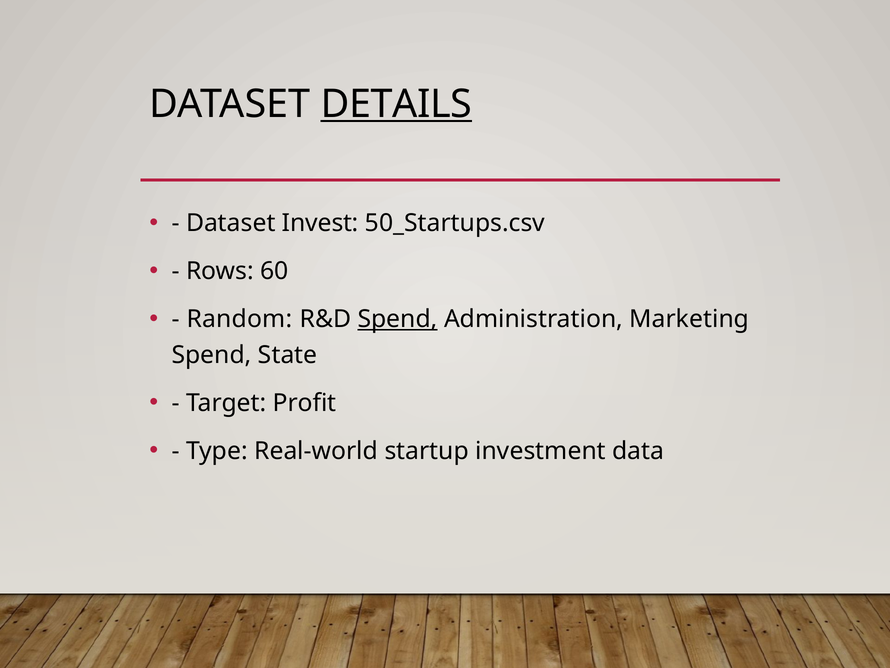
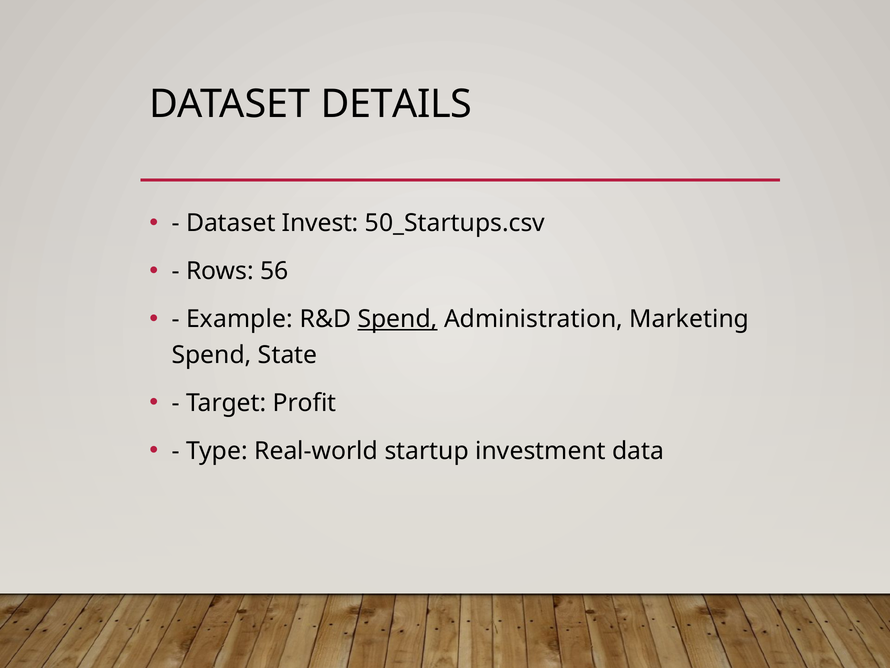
DETAILS underline: present -> none
60: 60 -> 56
Random: Random -> Example
